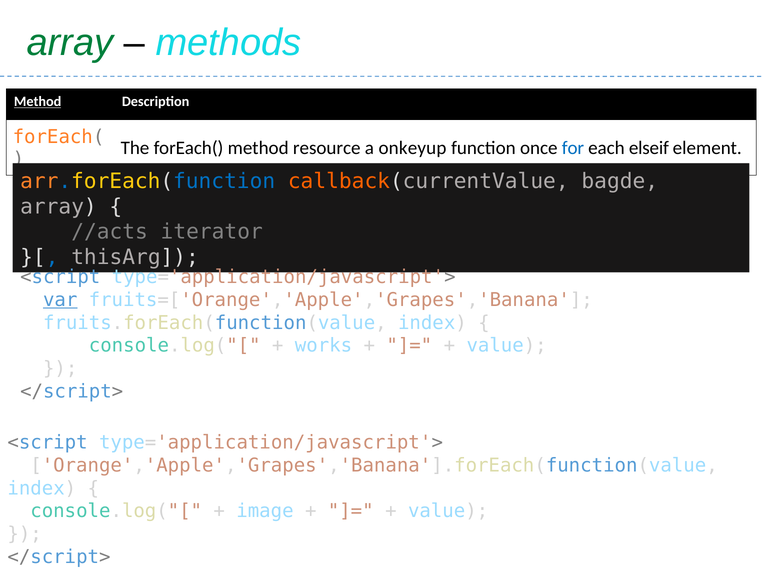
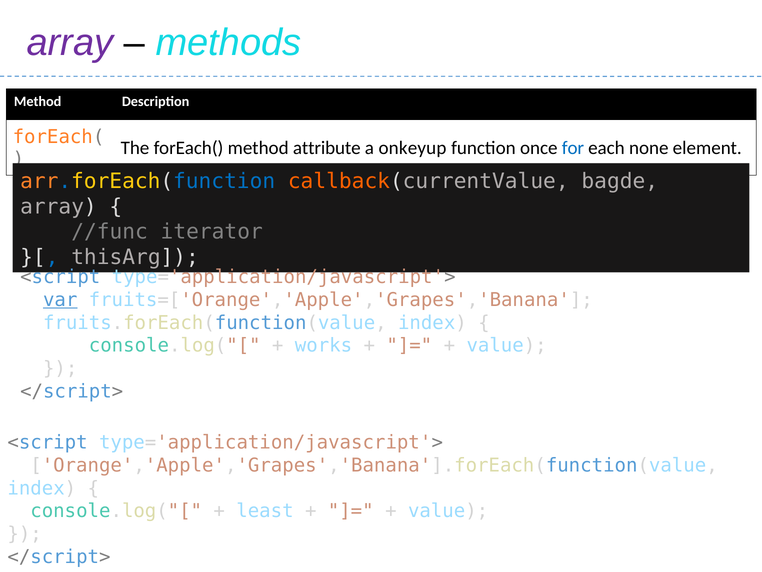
array at (70, 43) colour: green -> purple
Method at (38, 102) underline: present -> none
resource: resource -> attribute
elseif: elseif -> none
//acts: //acts -> //func
image: image -> least
